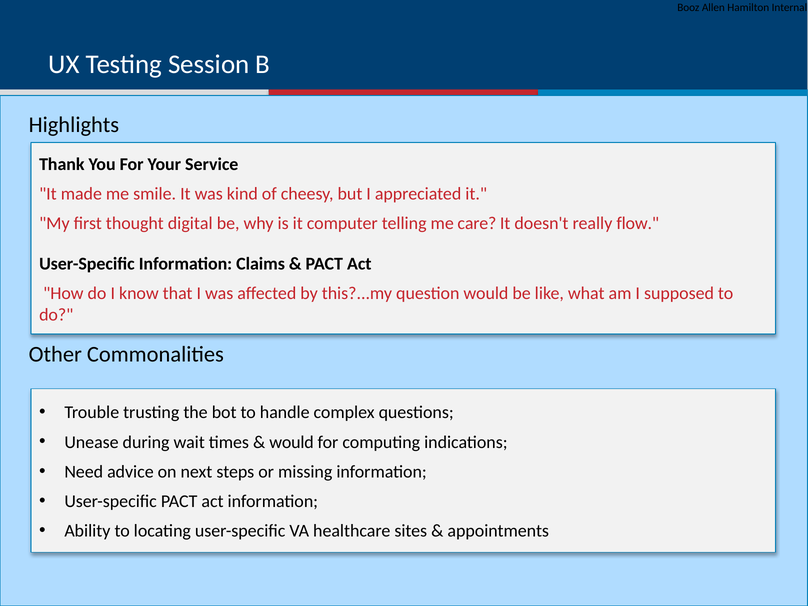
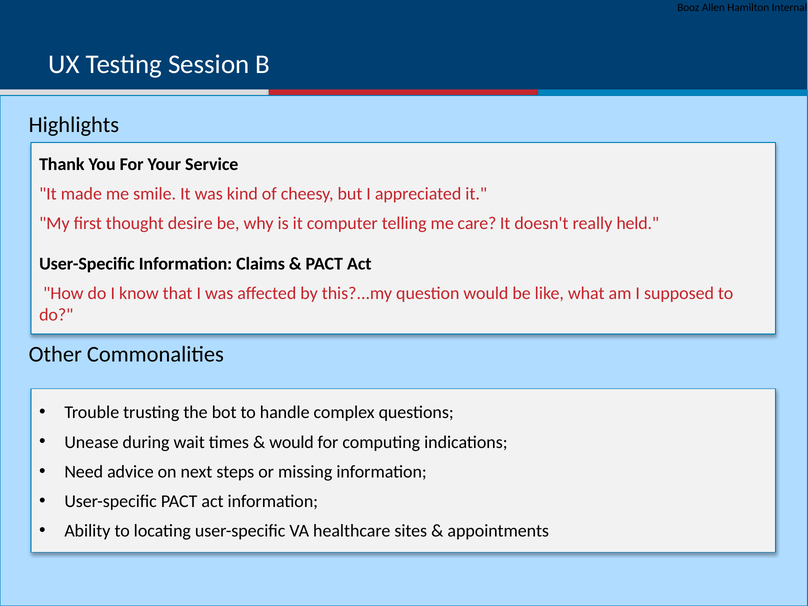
digital: digital -> desire
flow: flow -> held
